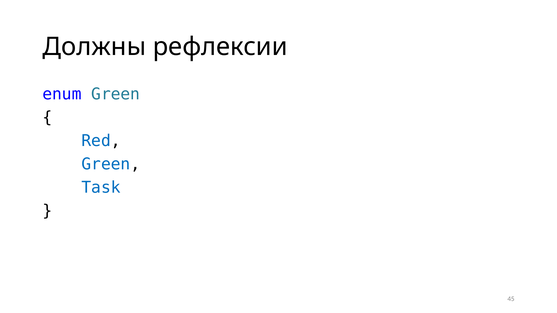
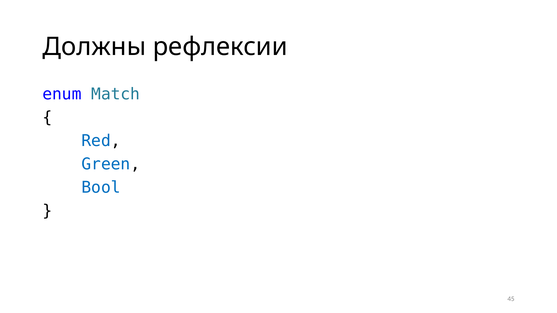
enum Green: Green -> Match
Task: Task -> Bool
